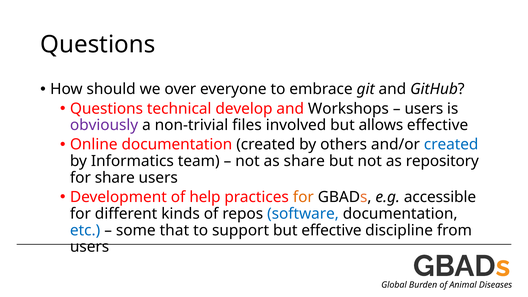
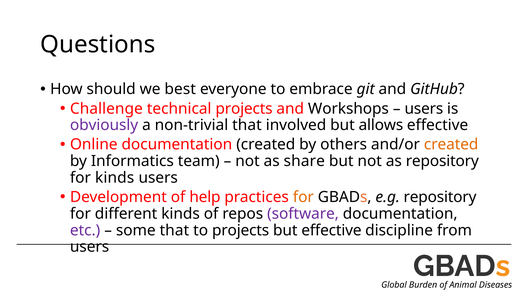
over: over -> best
Questions at (106, 109): Questions -> Challenge
technical develop: develop -> projects
non-trivial files: files -> that
created at (451, 145) colour: blue -> orange
for share: share -> kinds
e.g accessible: accessible -> repository
software colour: blue -> purple
etc colour: blue -> purple
to support: support -> projects
